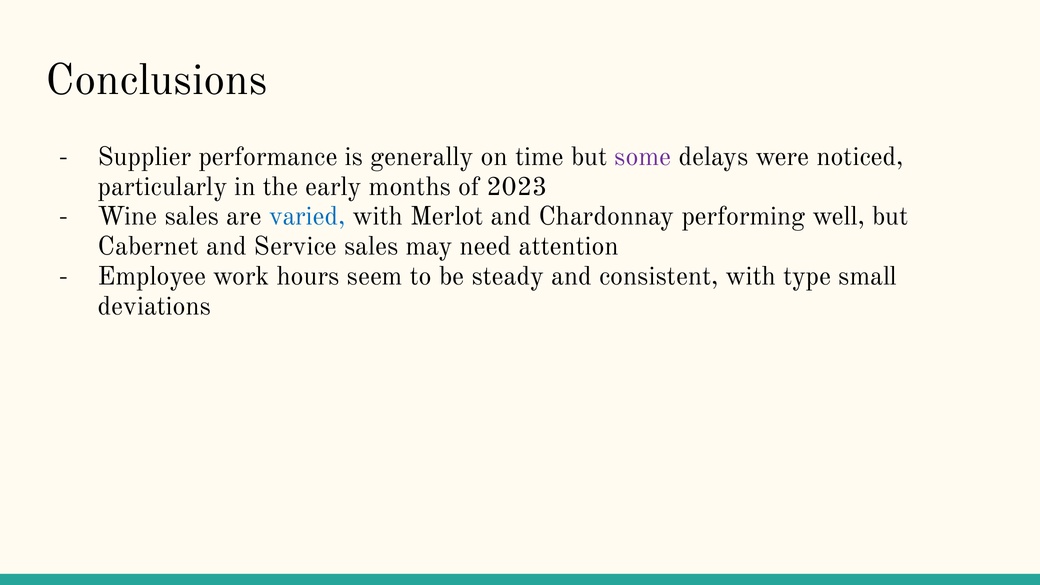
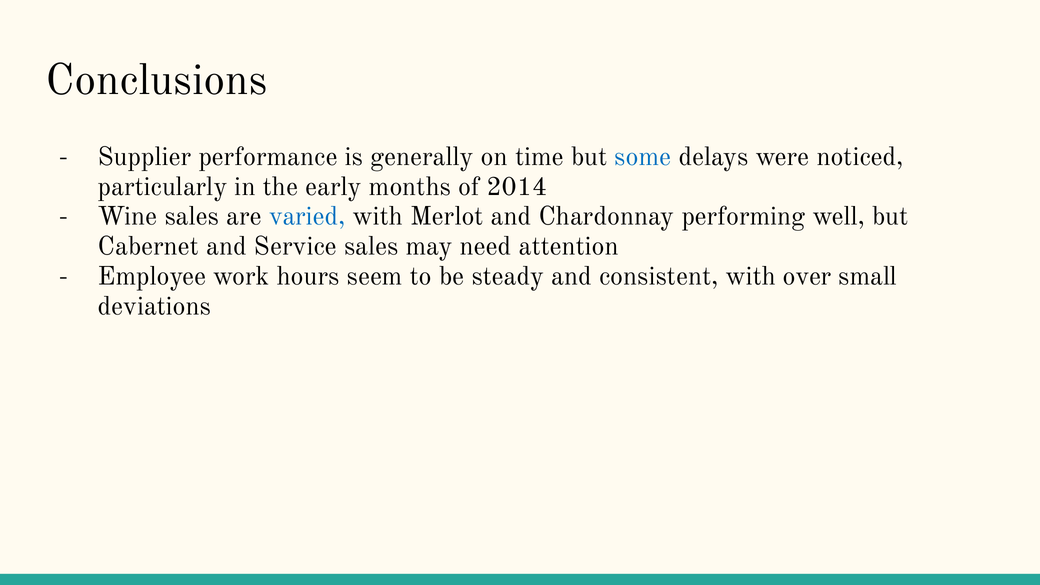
some colour: purple -> blue
2023: 2023 -> 2014
type: type -> over
